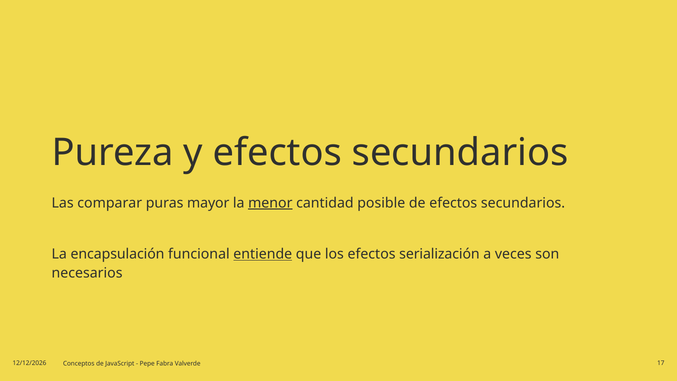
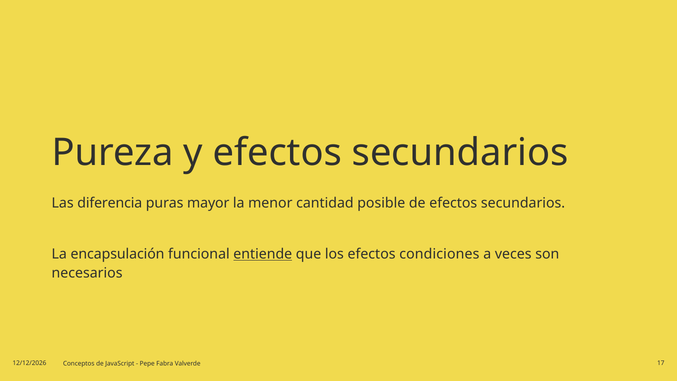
comparar: comparar -> diferencia
menor underline: present -> none
serialización: serialización -> condiciones
